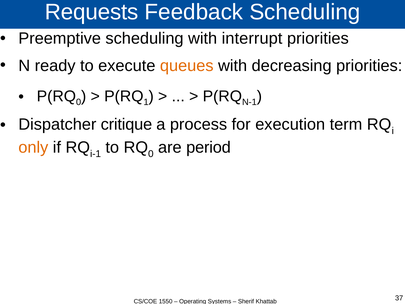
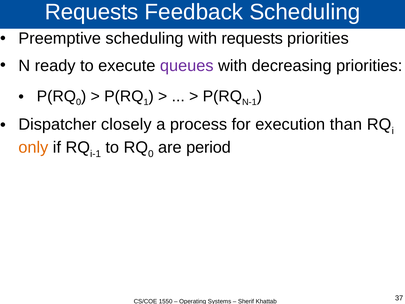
with interrupt: interrupt -> requests
queues colour: orange -> purple
critique: critique -> closely
term: term -> than
